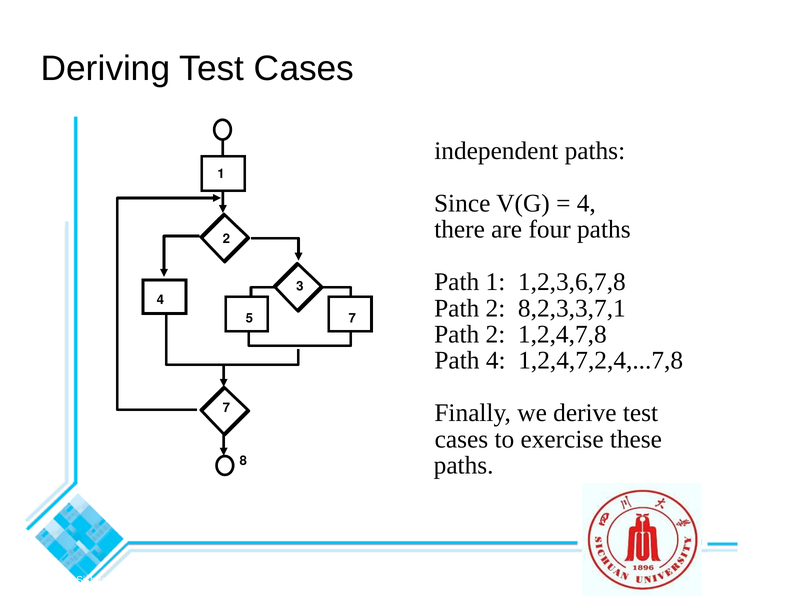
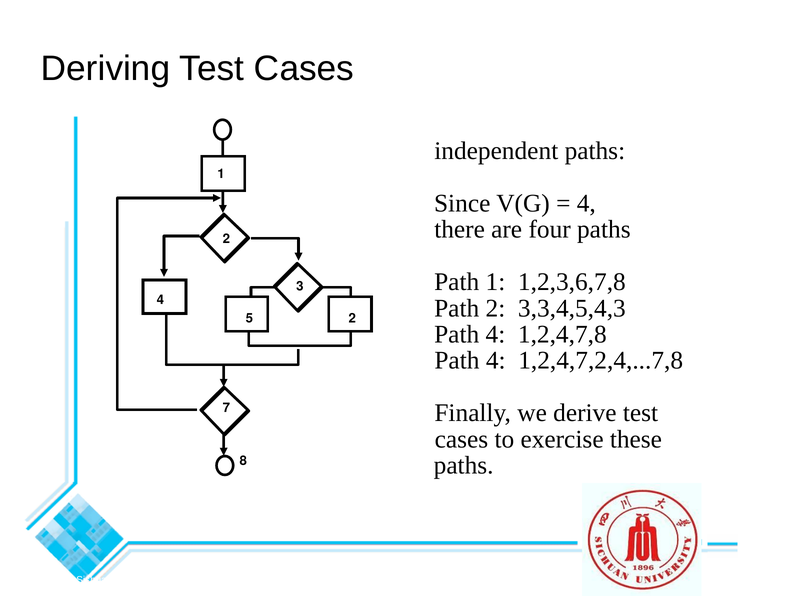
8,2,3,3,7,1: 8,2,3,3,7,1 -> 3,3,4,5,4,3
5 7: 7 -> 2
2 at (495, 334): 2 -> 4
